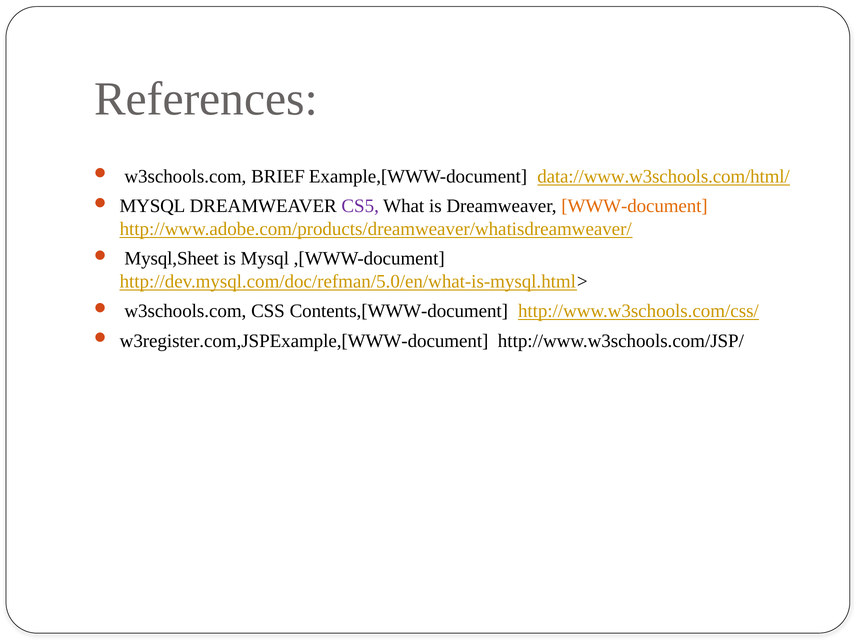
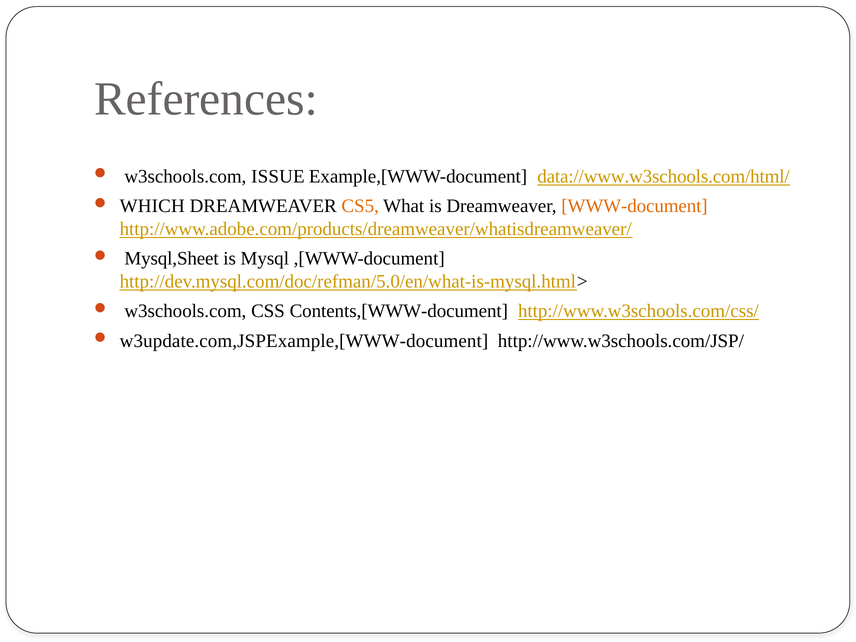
BRIEF: BRIEF -> ISSUE
MYSQL at (152, 206): MYSQL -> WHICH
CS5 colour: purple -> orange
w3register.com,JSPExample,[WWW-document: w3register.com,JSPExample,[WWW-document -> w3update.com,JSPExample,[WWW-document
